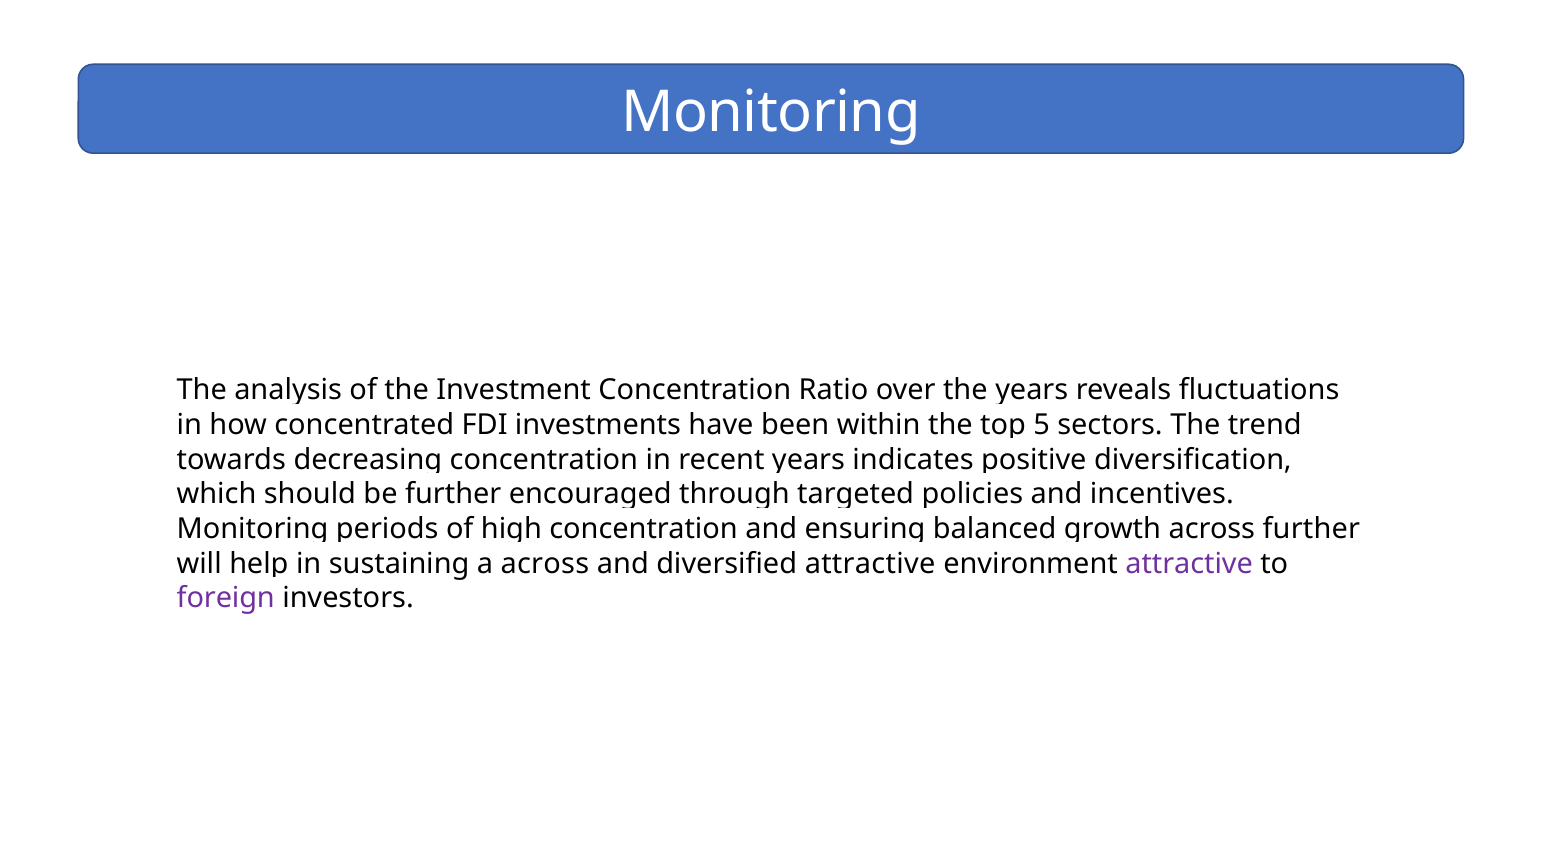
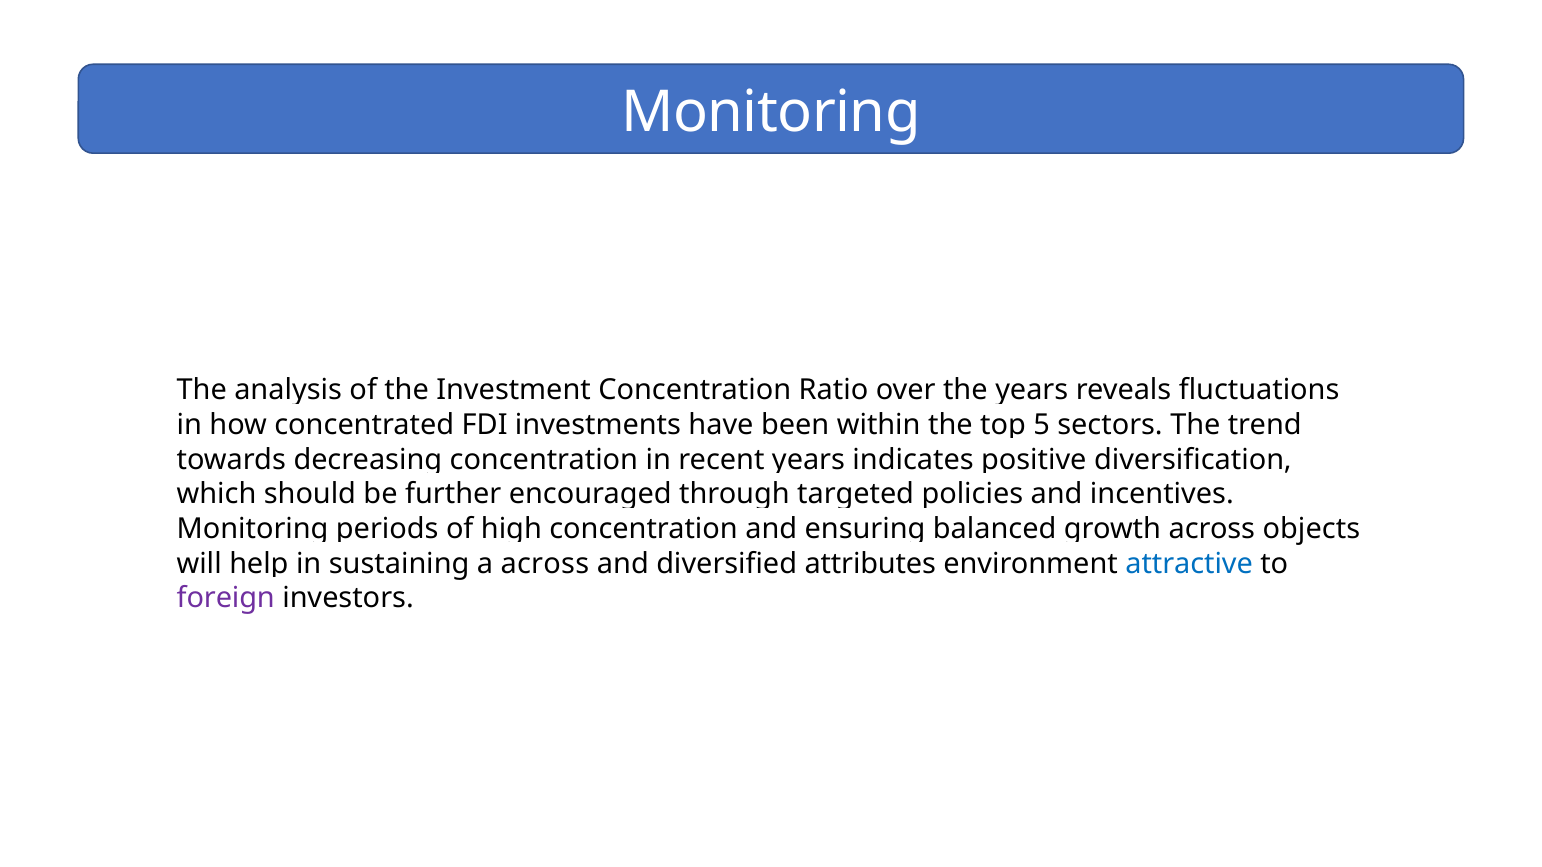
further at (1311, 529): further -> objects
diversified attractive: attractive -> attributes
attractive at (1189, 564) colour: purple -> blue
